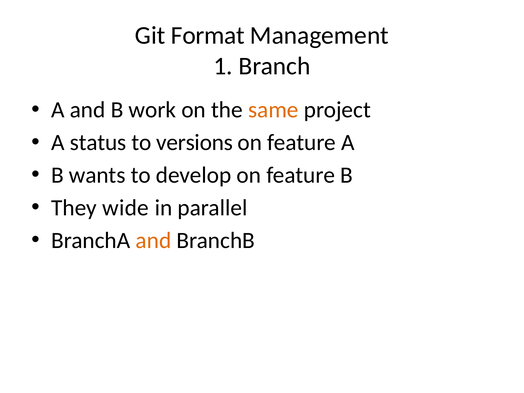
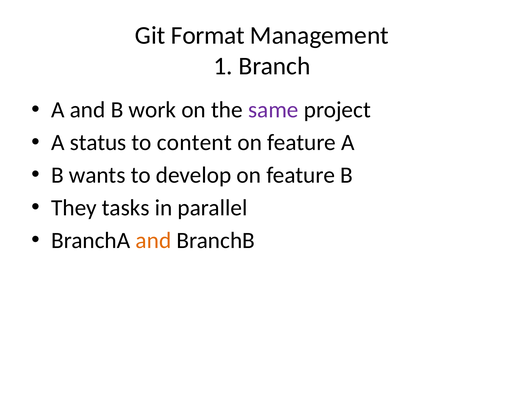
same colour: orange -> purple
versions: versions -> content
wide: wide -> tasks
